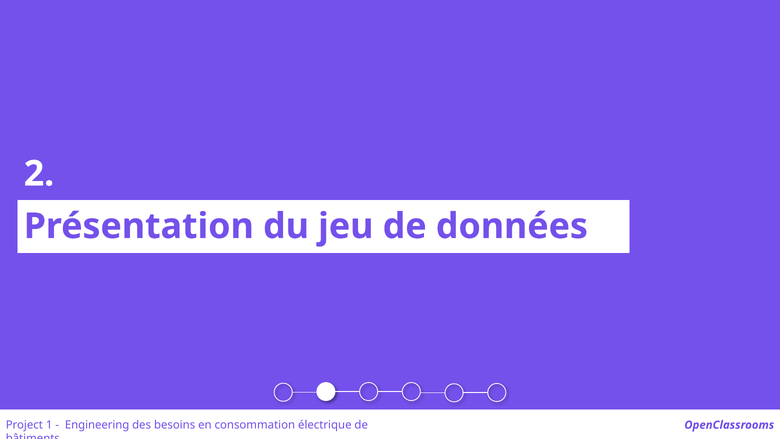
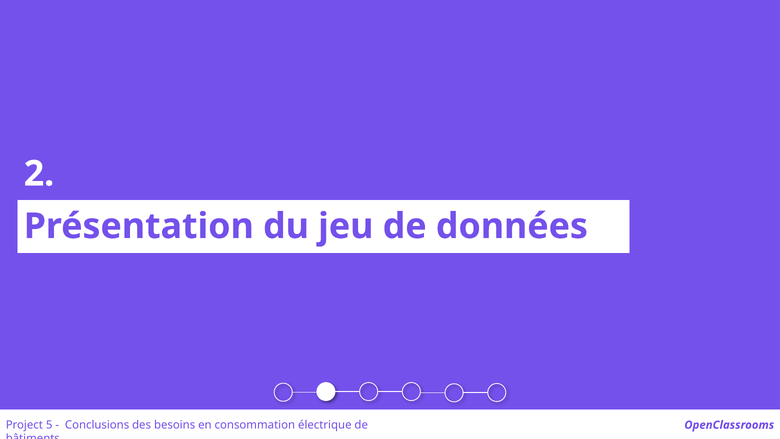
1: 1 -> 5
Engineering: Engineering -> Conclusions
